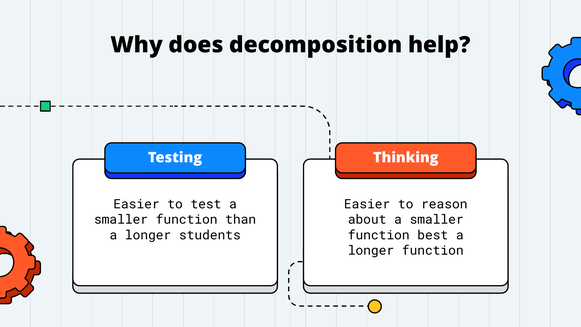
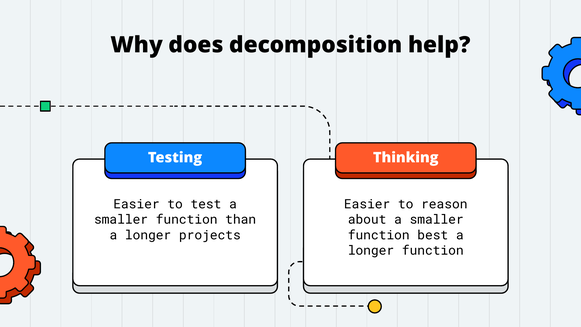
students: students -> projects
